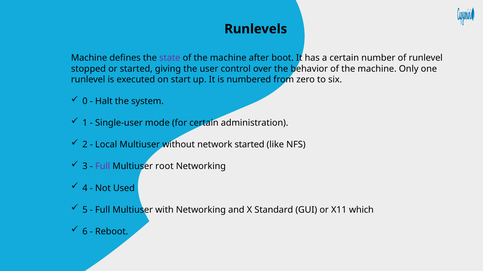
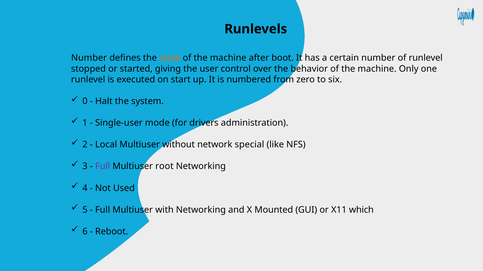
Machine at (89, 58): Machine -> Number
state colour: purple -> orange
for certain: certain -> drivers
network started: started -> special
Standard: Standard -> Mounted
